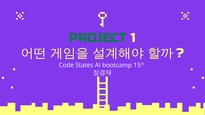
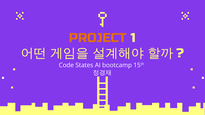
PROJECT colour: green -> orange
